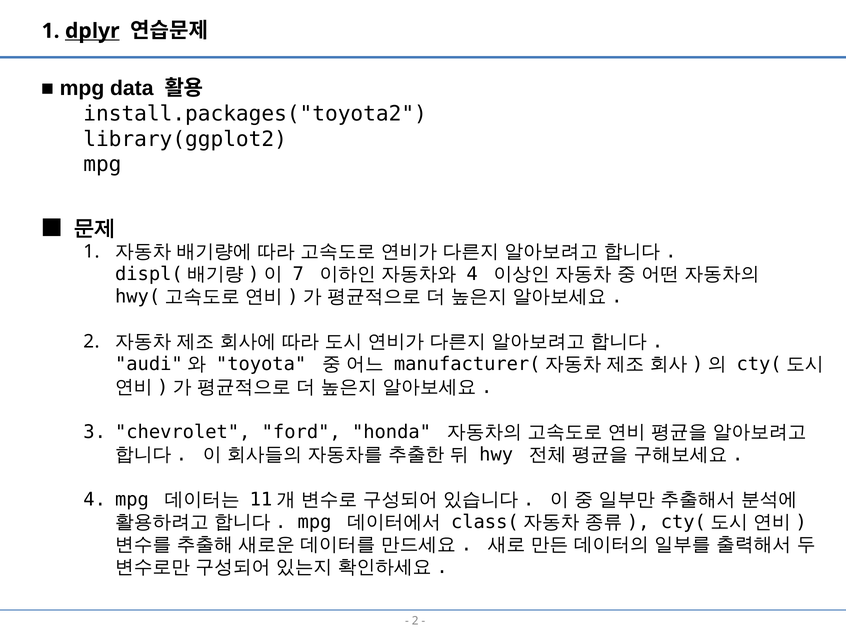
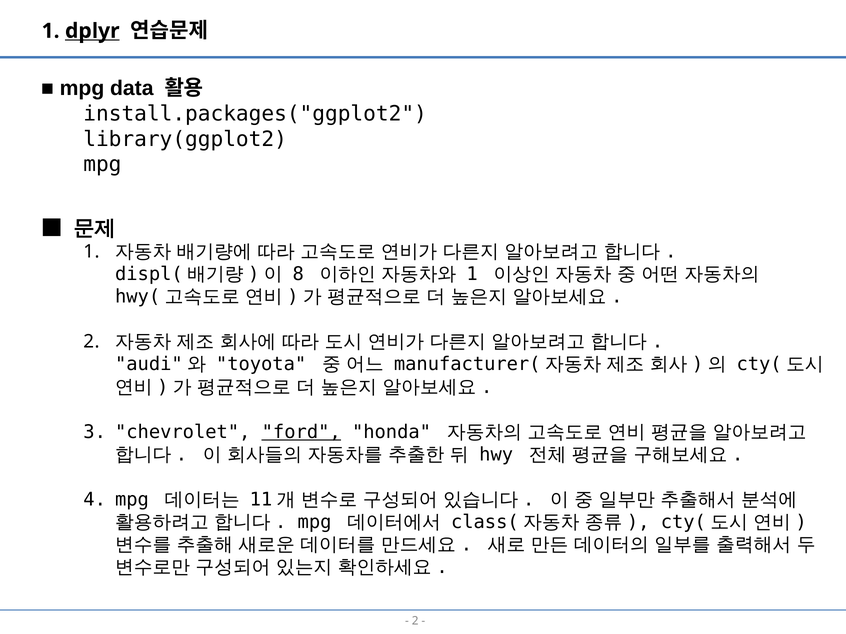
install.packages("toyota2: install.packages("toyota2 -> install.packages("ggplot2
7: 7 -> 8
4 at (472, 274): 4 -> 1
ford underline: none -> present
